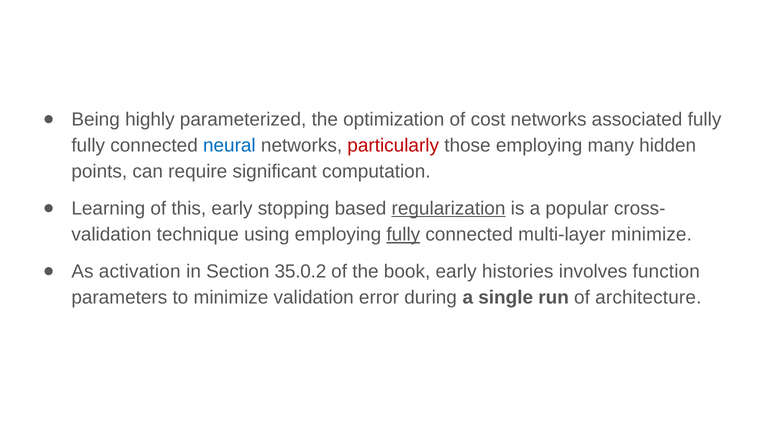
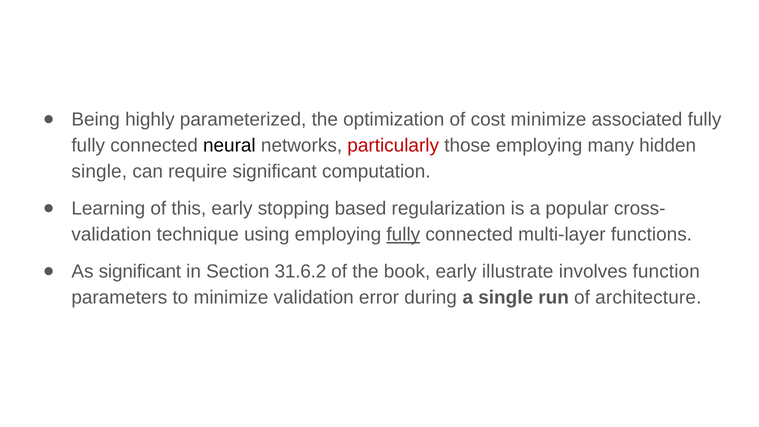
cost networks: networks -> minimize
neural colour: blue -> black
points at (99, 172): points -> single
regularization underline: present -> none
multi-layer minimize: minimize -> functions
As activation: activation -> significant
35.0.2: 35.0.2 -> 31.6.2
histories: histories -> illustrate
